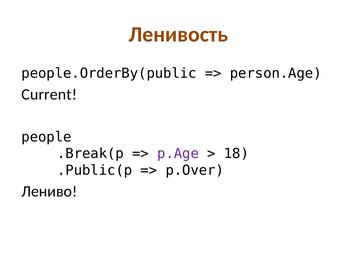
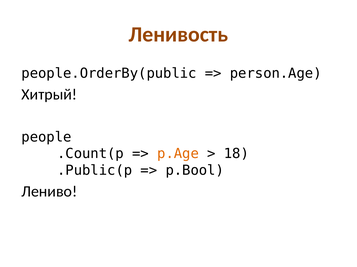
Current: Current -> Хитрый
.Break(p: .Break(p -> .Count(p
p.Age colour: purple -> orange
p.Over: p.Over -> p.Bool
